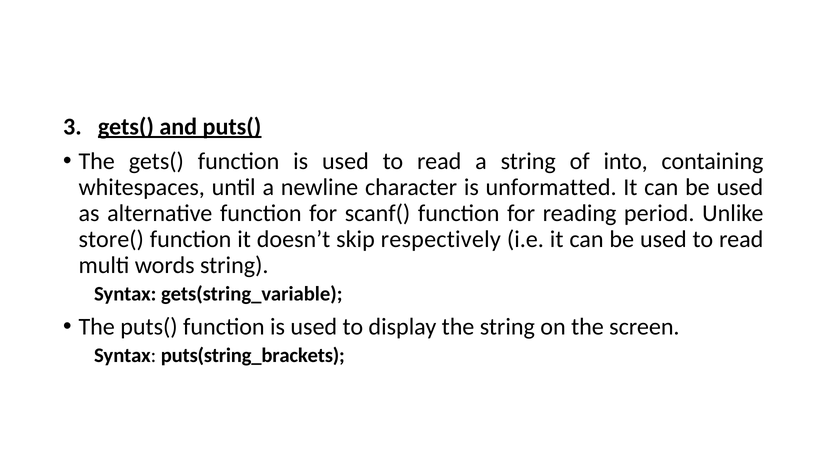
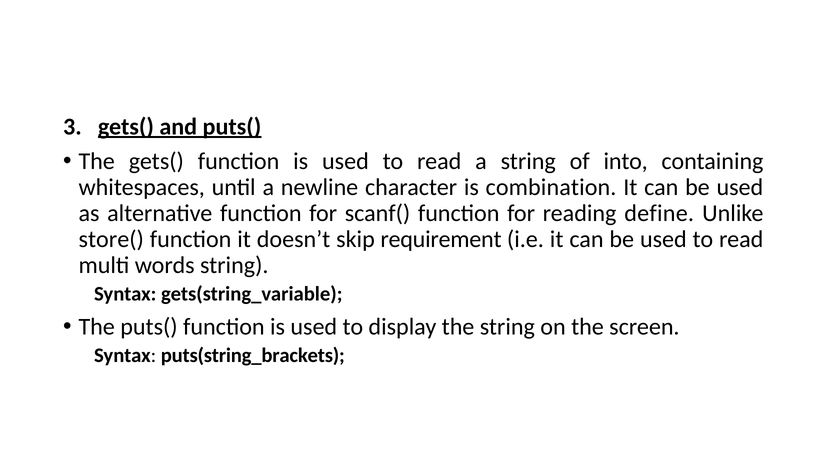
unformatted: unformatted -> combination
period: period -> define
respectively: respectively -> requirement
